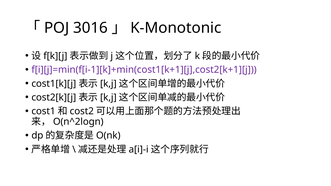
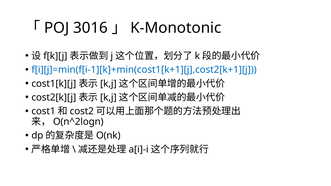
f[i][j]=min(f[i-1][k]+min(cost1[k+1][j],cost2[k+1][j colour: purple -> blue
